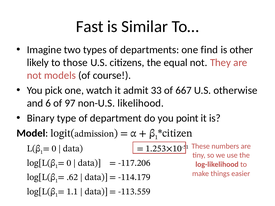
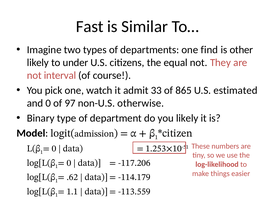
those: those -> under
models: models -> interval
667: 667 -> 865
otherwise: otherwise -> estimated
and 6: 6 -> 0
likelihood: likelihood -> otherwise
you point: point -> likely
